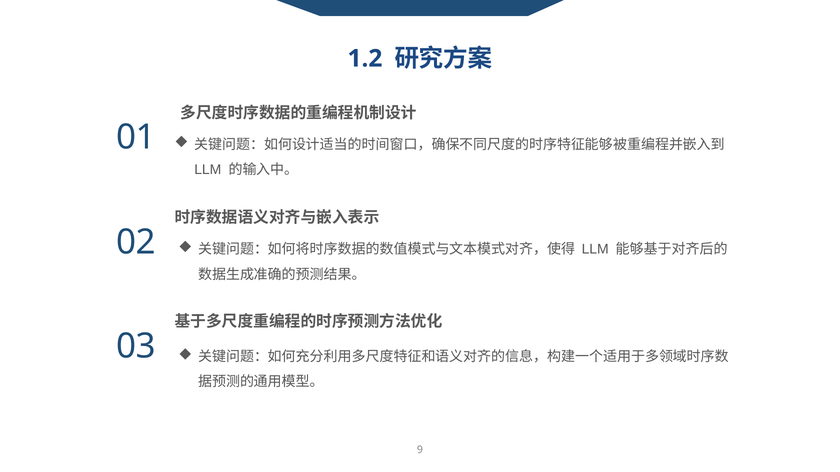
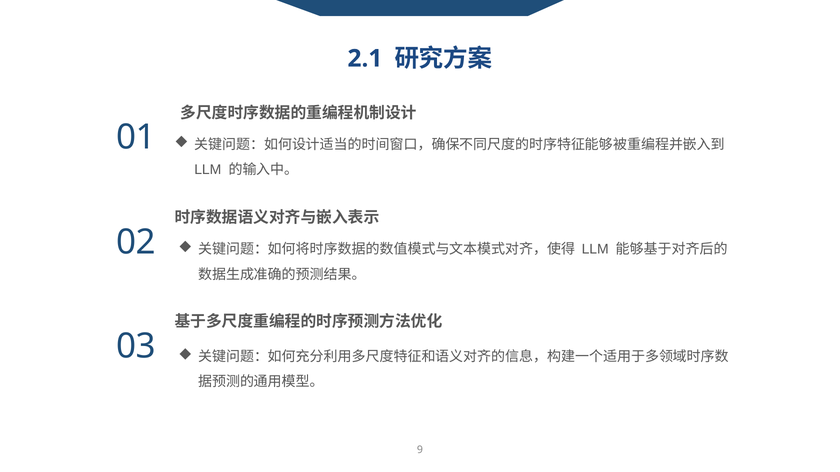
1.2: 1.2 -> 2.1
